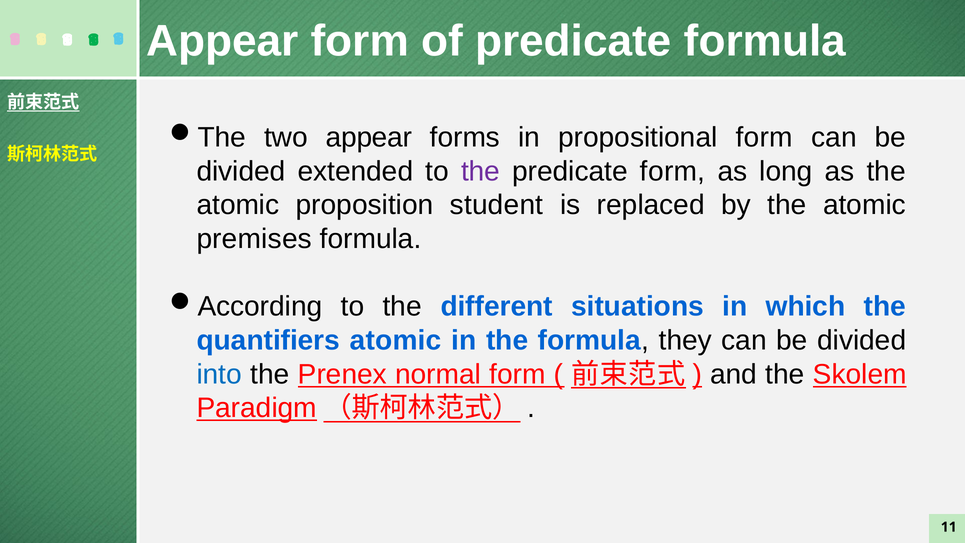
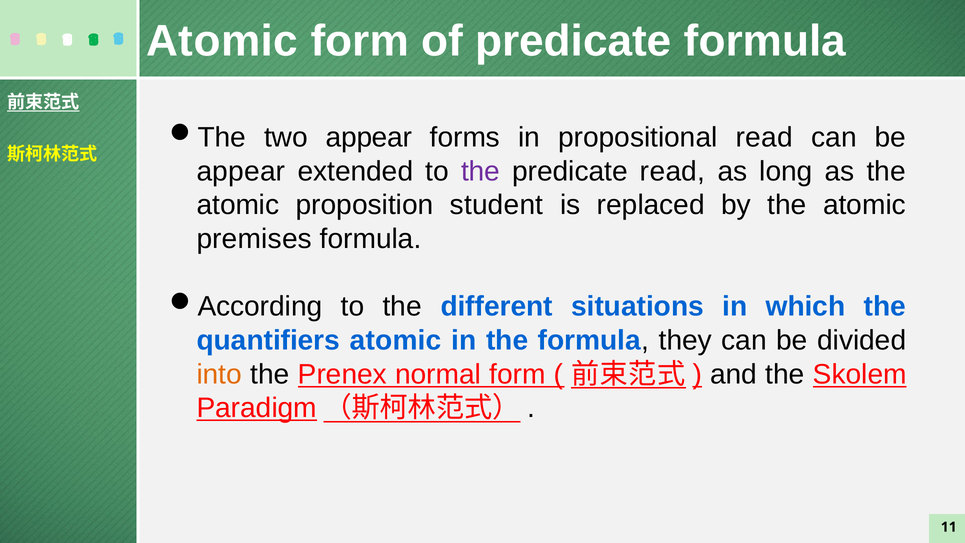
Appear at (222, 41): Appear -> Atomic
propositional form: form -> read
divided at (241, 171): divided -> appear
predicate form: form -> read
into colour: blue -> orange
